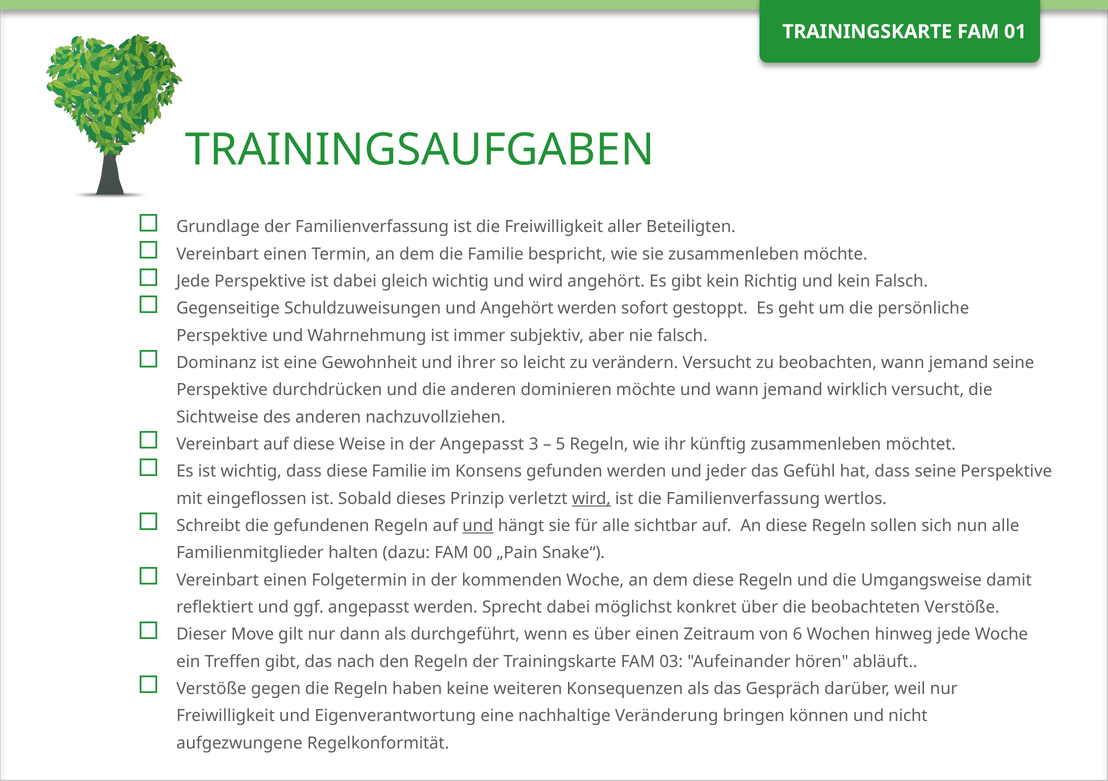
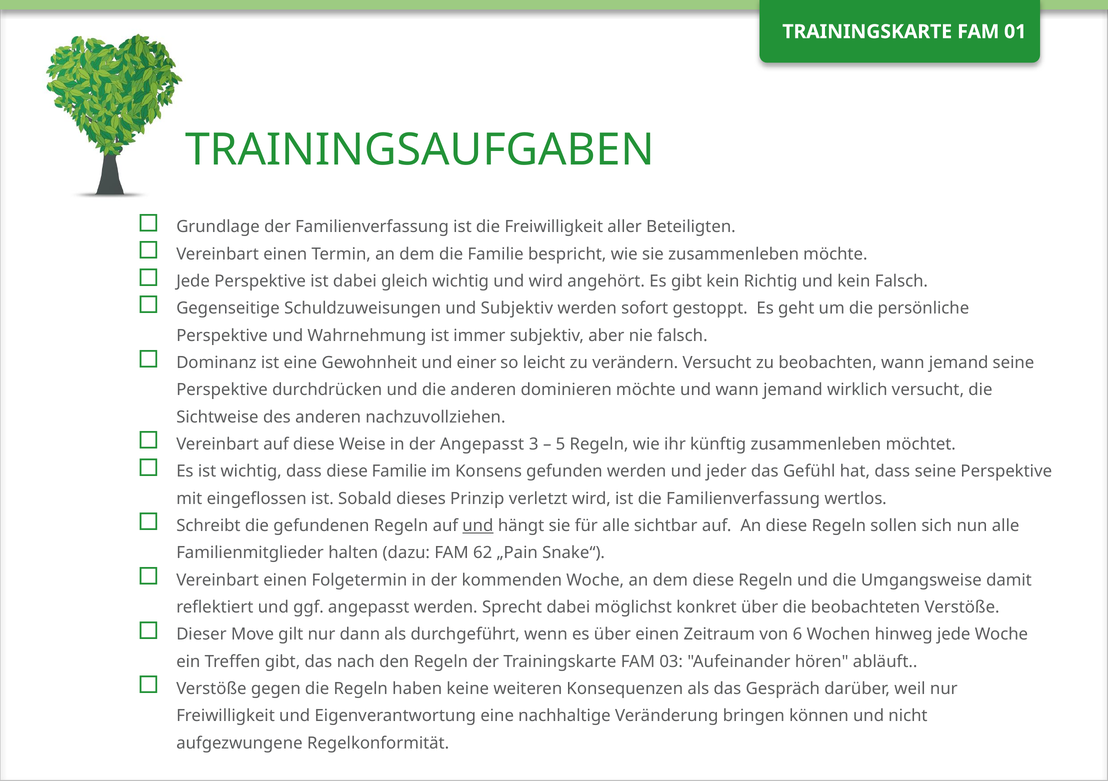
und Angehört: Angehört -> Subjektiv
ihrer: ihrer -> einer
wird at (591, 499) underline: present -> none
00: 00 -> 62
